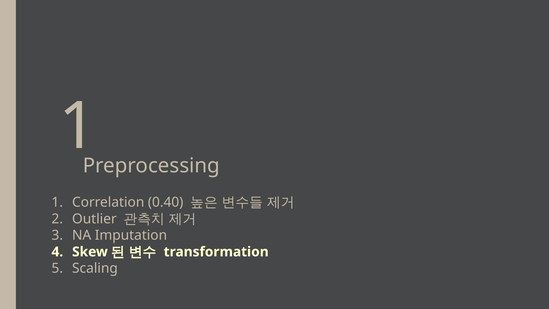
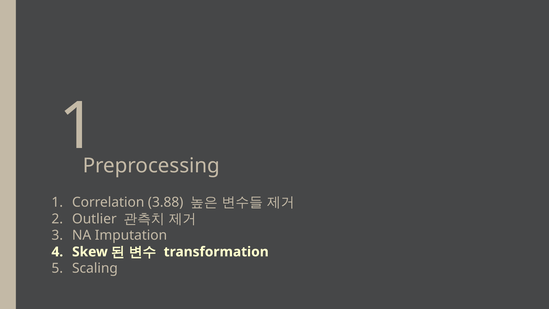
0.40: 0.40 -> 3.88
